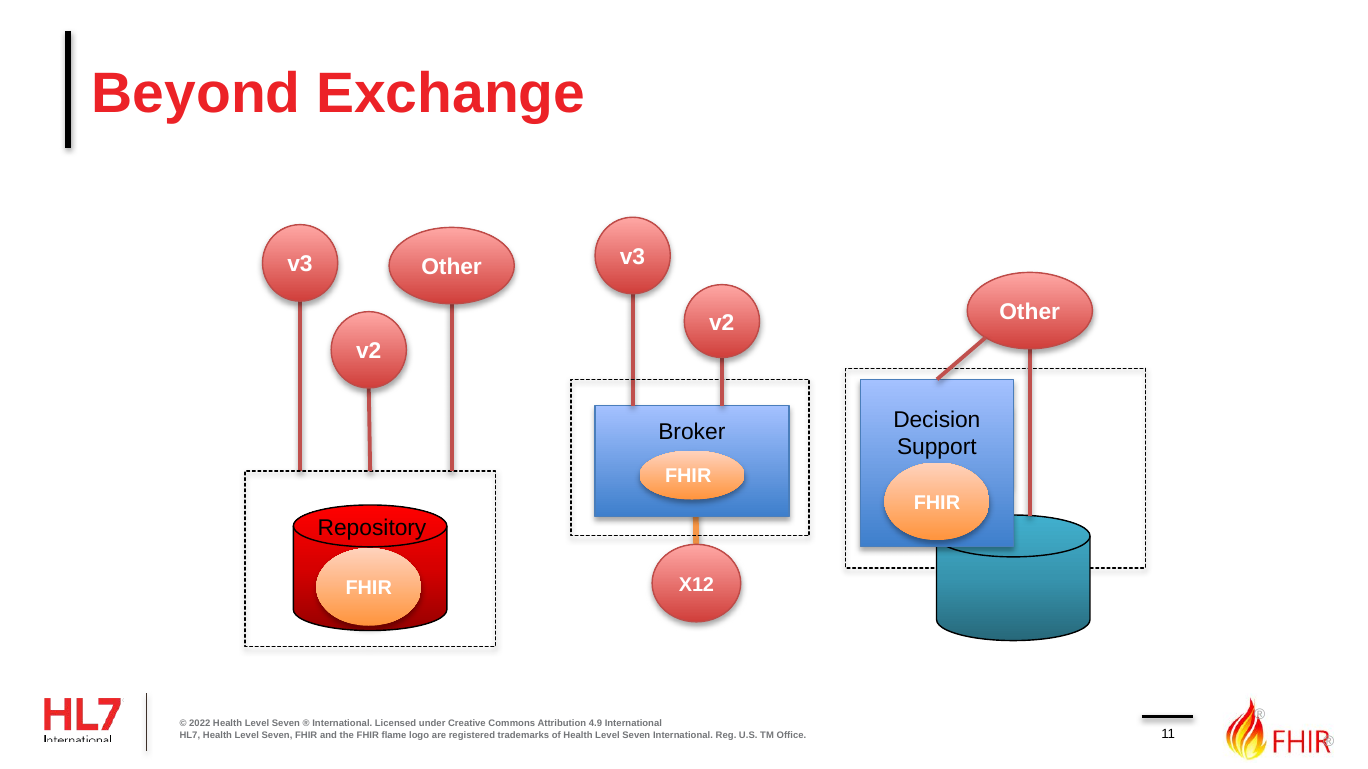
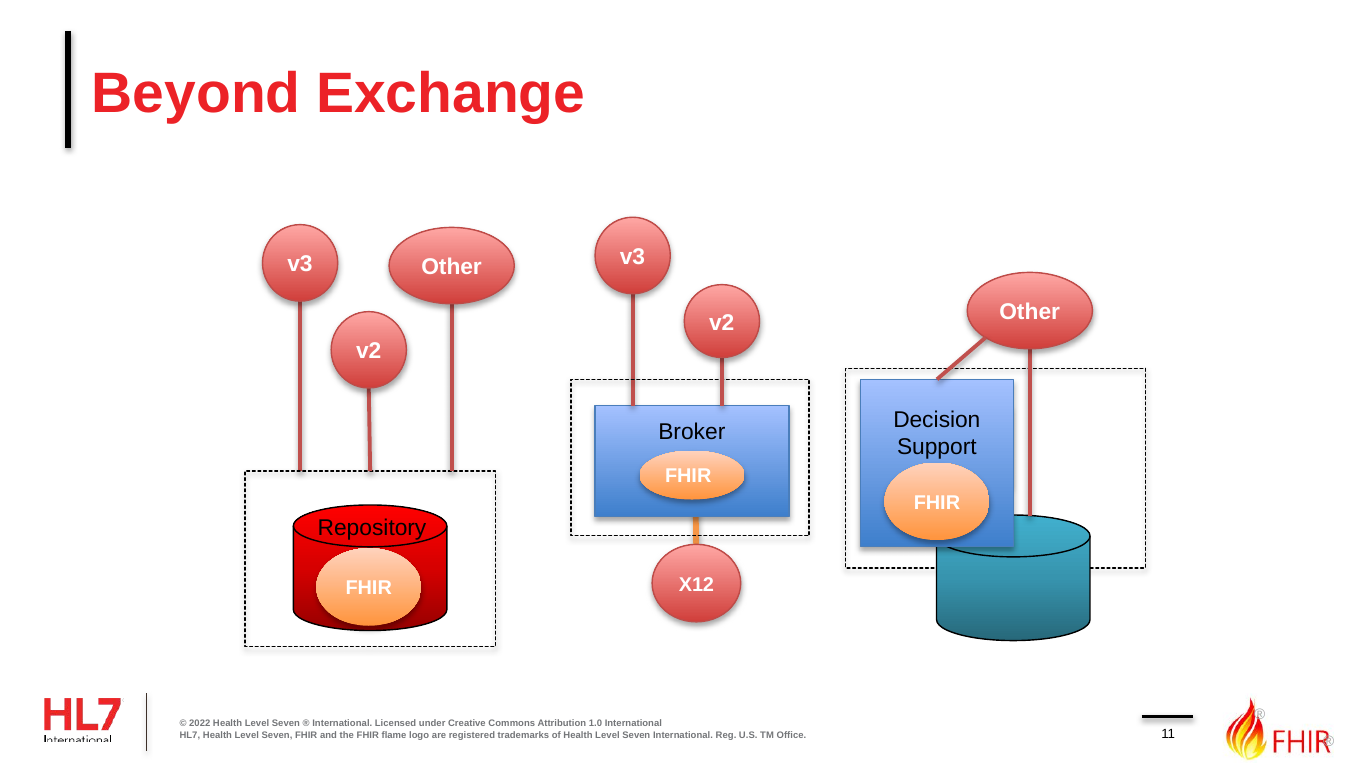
4.9: 4.9 -> 1.0
